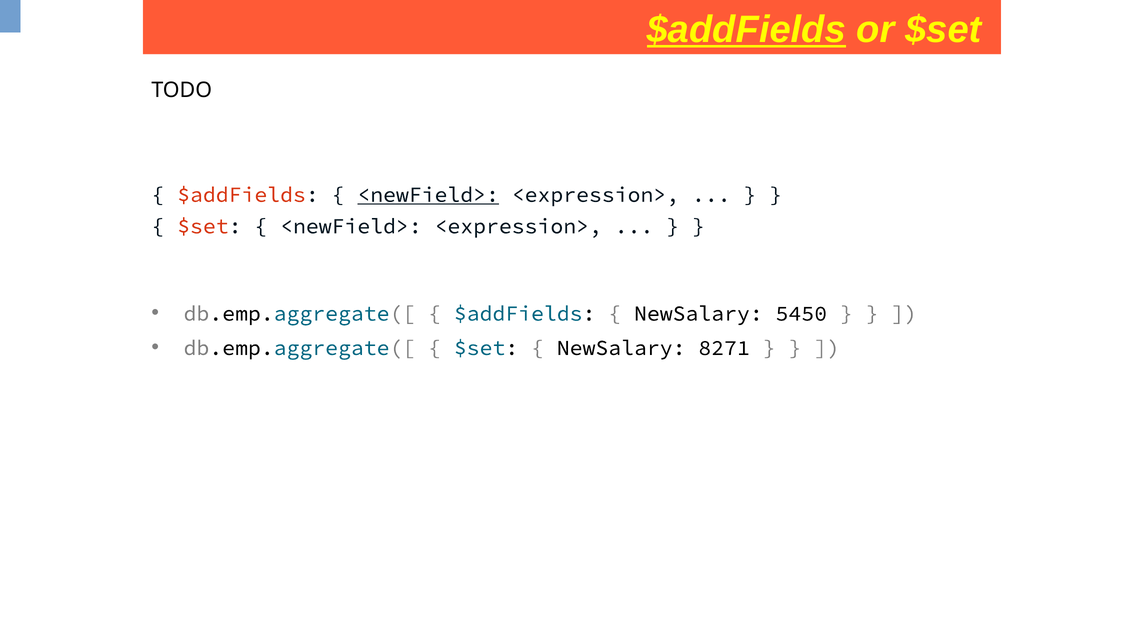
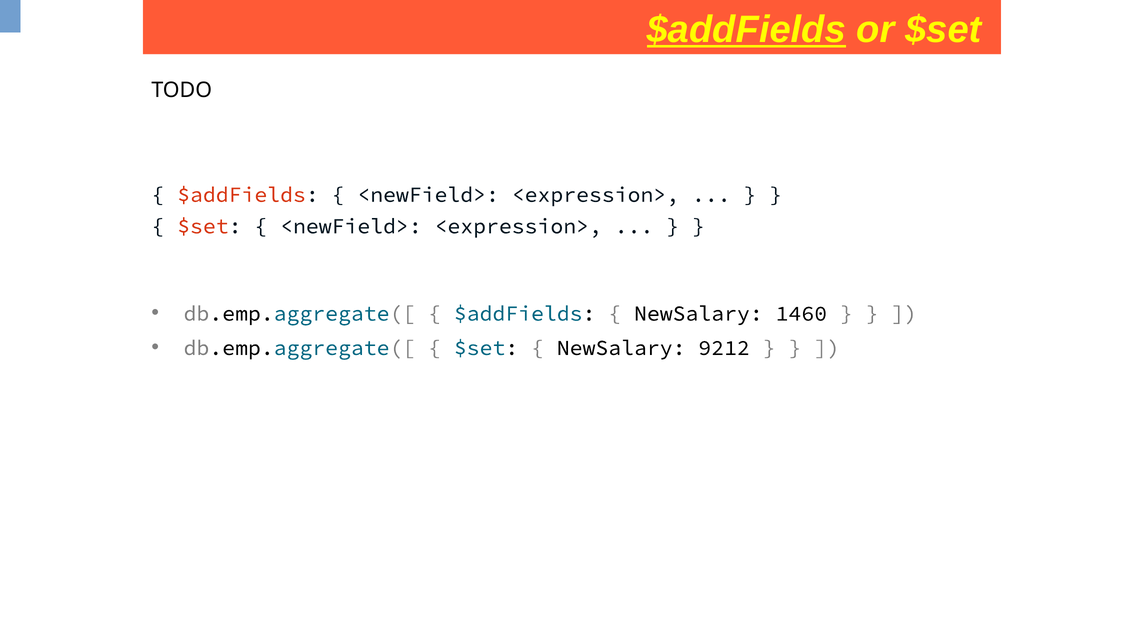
<newField> at (428, 195) underline: present -> none
5450: 5450 -> 1460
8271: 8271 -> 9212
